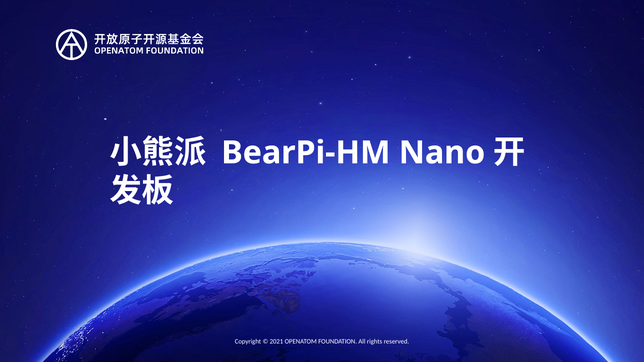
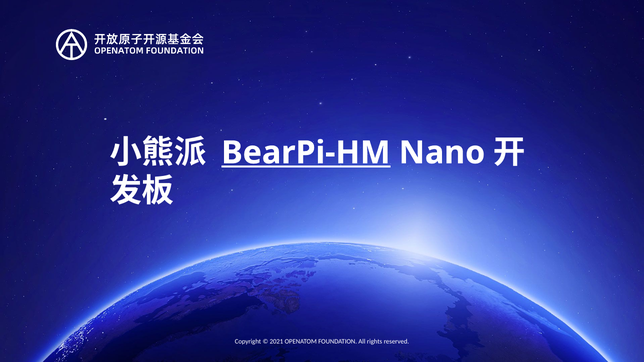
BearPi-HM underline: none -> present
